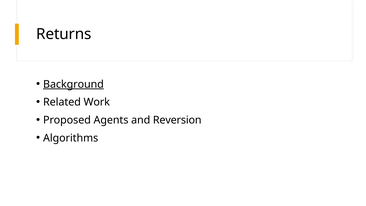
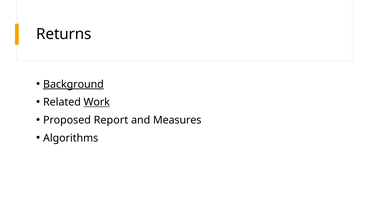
Work underline: none -> present
Agents: Agents -> Report
Reversion: Reversion -> Measures
